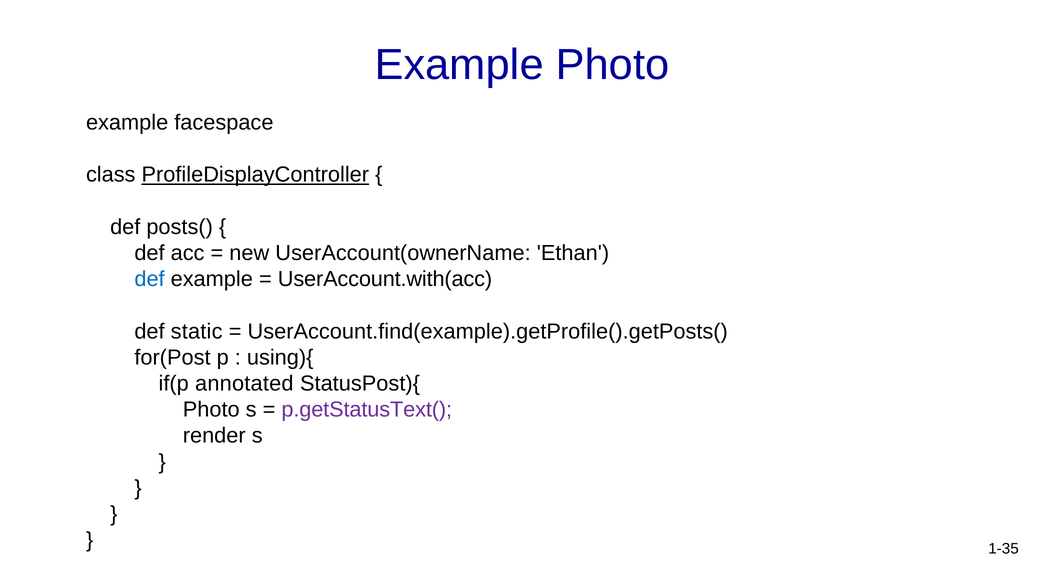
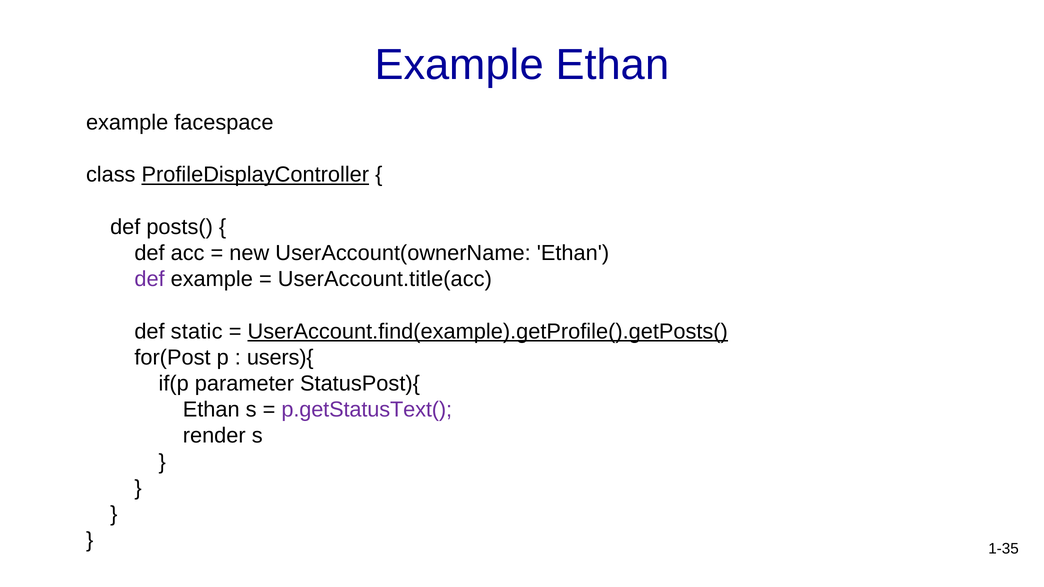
Example Photo: Photo -> Ethan
def at (150, 279) colour: blue -> purple
UserAccount.with(acc: UserAccount.with(acc -> UserAccount.title(acc
UserAccount.find(example).getProfile().getPosts( underline: none -> present
using){: using){ -> users){
annotated: annotated -> parameter
Photo at (211, 410): Photo -> Ethan
